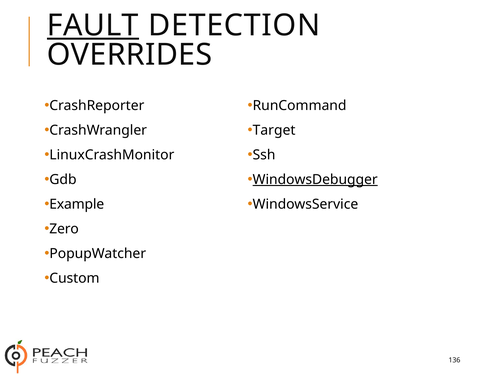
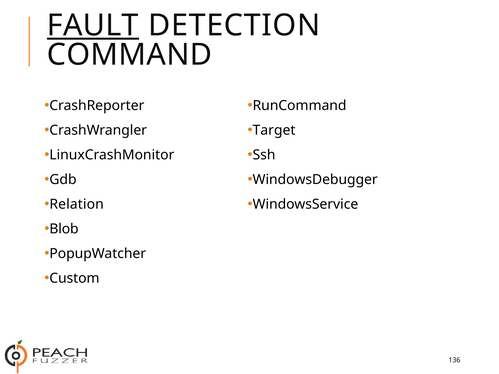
OVERRIDES: OVERRIDES -> COMMAND
WindowsDebugger underline: present -> none
Example: Example -> Relation
Zero: Zero -> Blob
